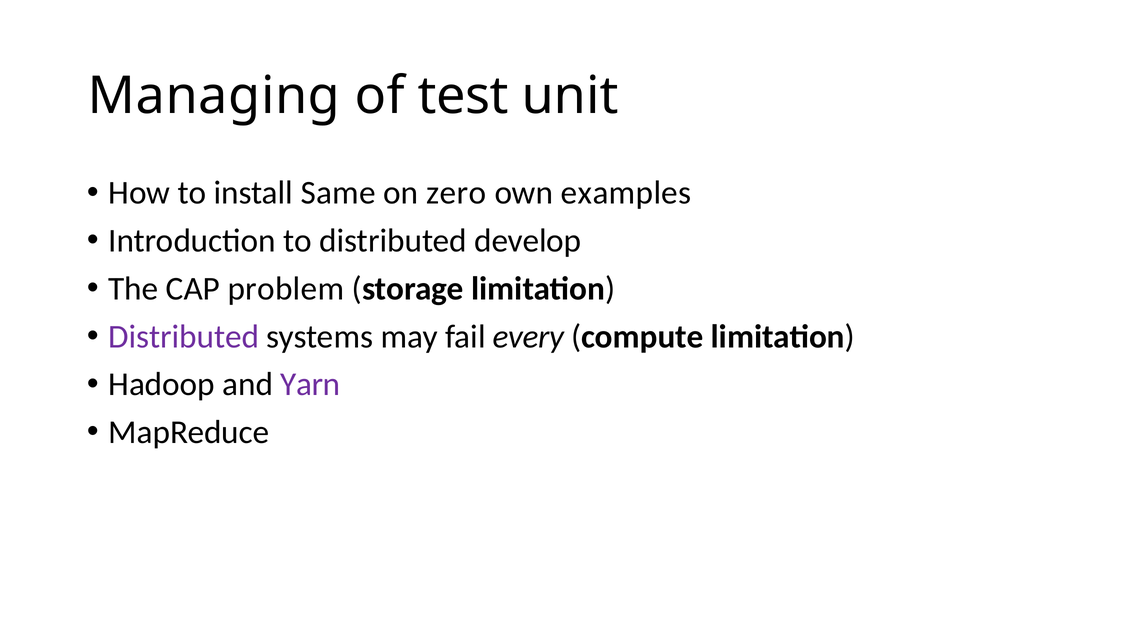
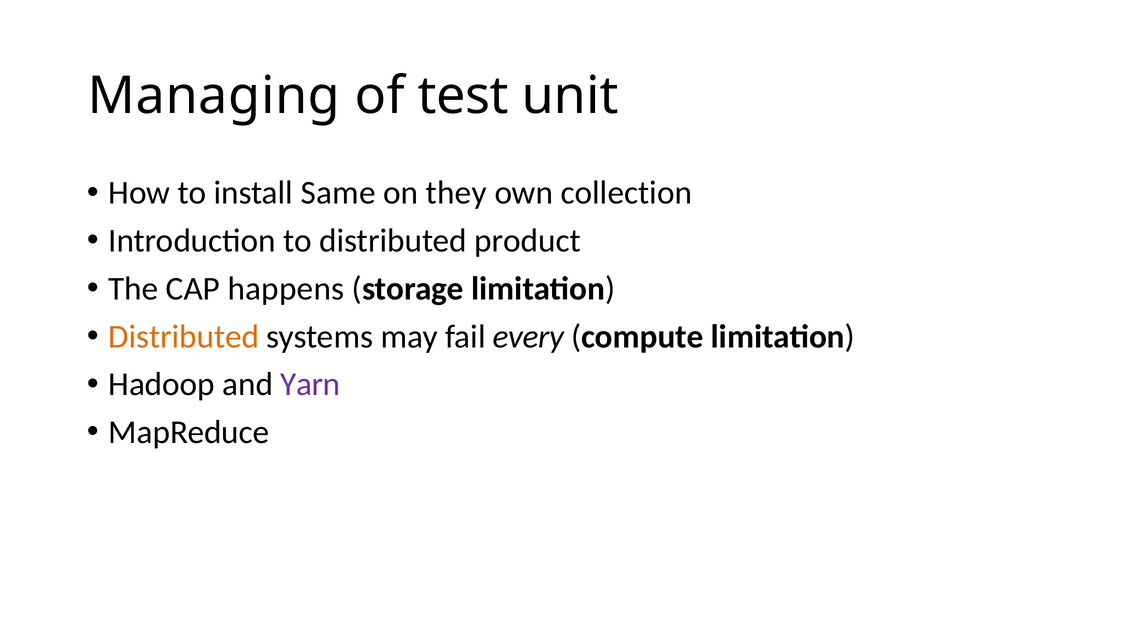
zero: zero -> they
examples: examples -> collection
develop: develop -> product
problem: problem -> happens
Distributed at (184, 336) colour: purple -> orange
